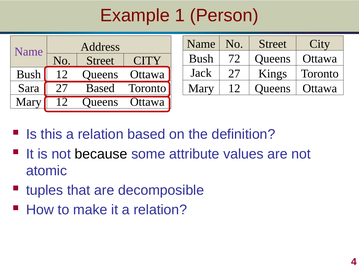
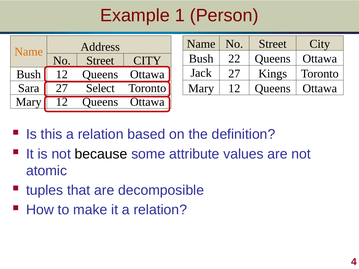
Name at (29, 52) colour: purple -> orange
72: 72 -> 22
27 Based: Based -> Select
